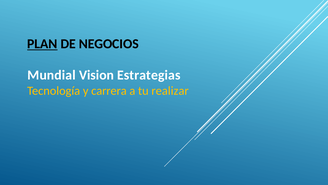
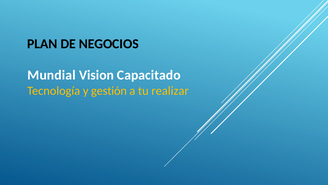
PLAN underline: present -> none
Estrategias: Estrategias -> Capacitado
carrera: carrera -> gestión
